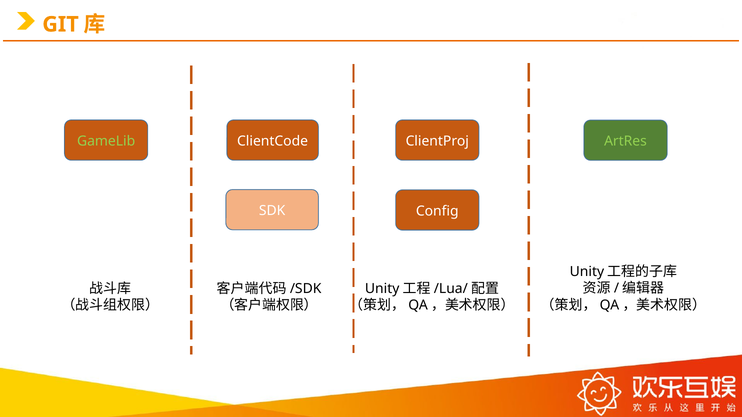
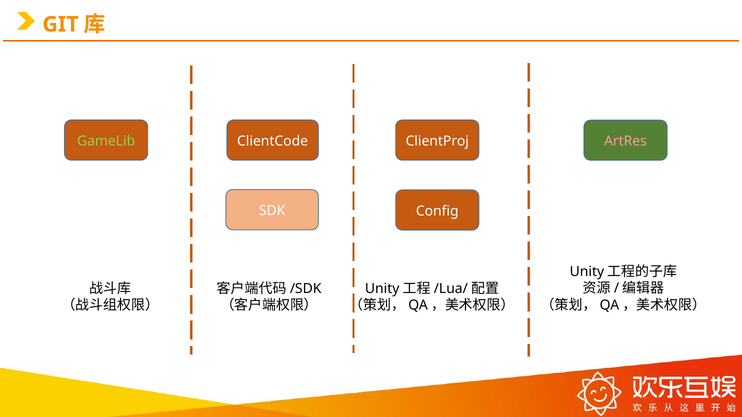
ArtRes colour: light green -> pink
